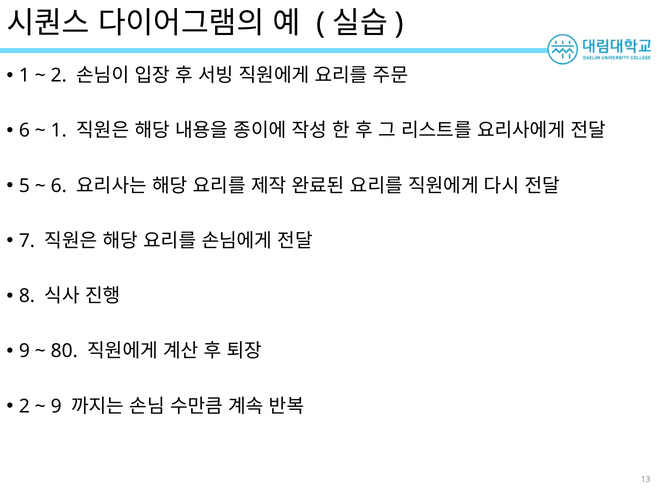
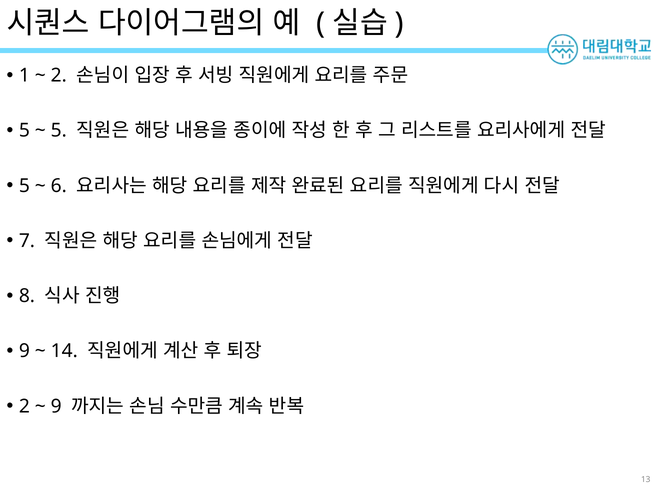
6 at (24, 131): 6 -> 5
1 at (59, 131): 1 -> 5
80: 80 -> 14
